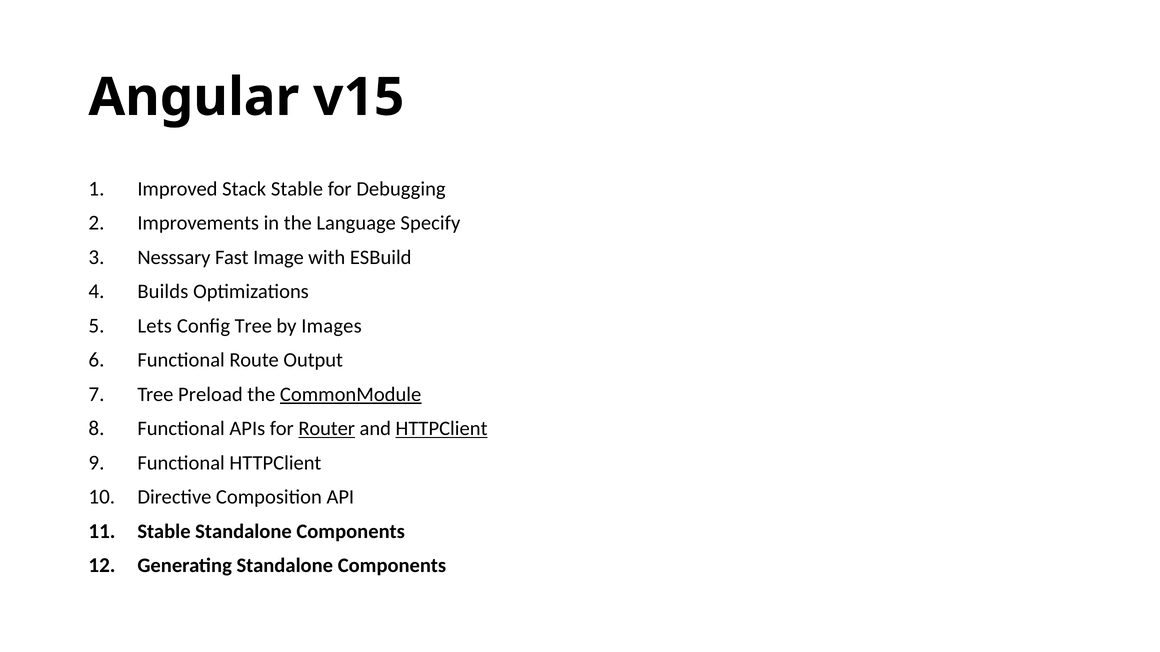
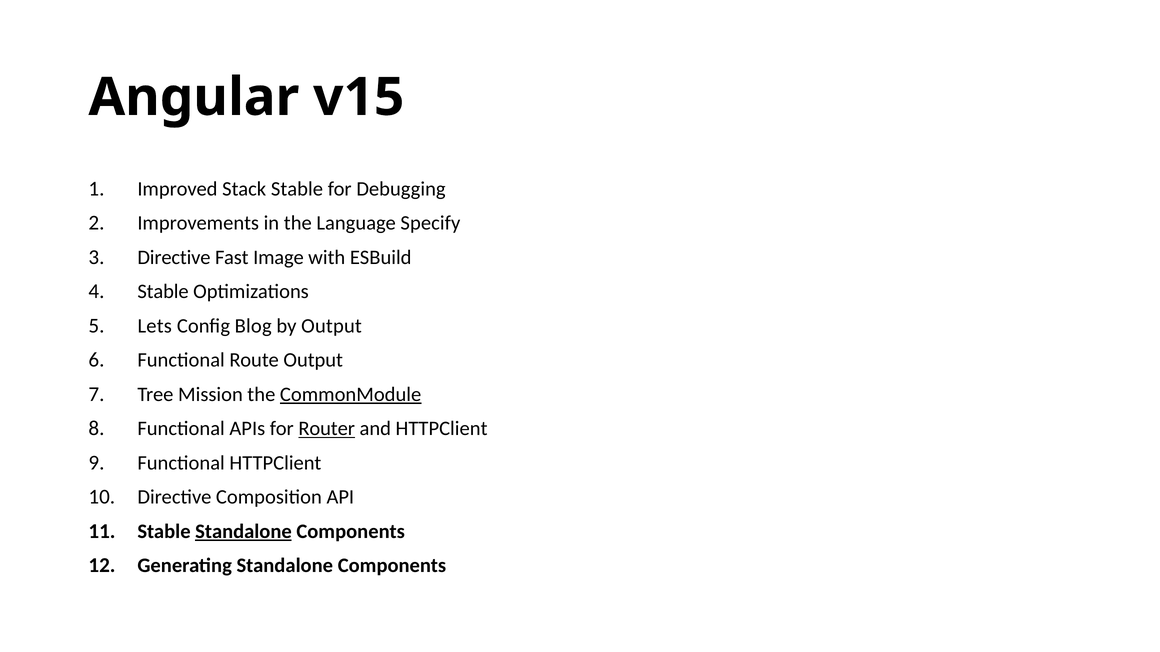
Nesssary at (174, 258): Nesssary -> Directive
Builds at (163, 292): Builds -> Stable
Config Tree: Tree -> Blog
by Images: Images -> Output
Preload: Preload -> Mission
HTTPClient at (442, 429) underline: present -> none
Standalone at (243, 532) underline: none -> present
